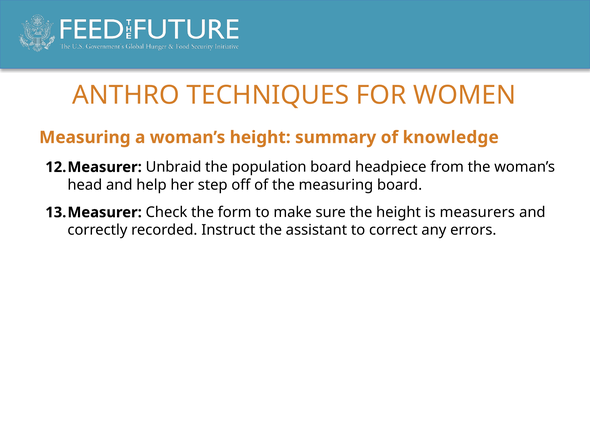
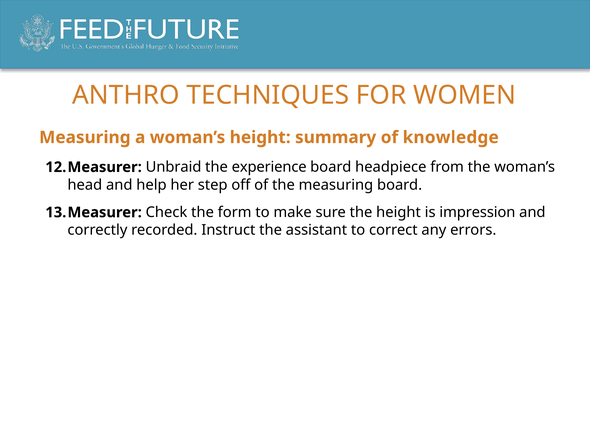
population: population -> experience
measurers: measurers -> impression
